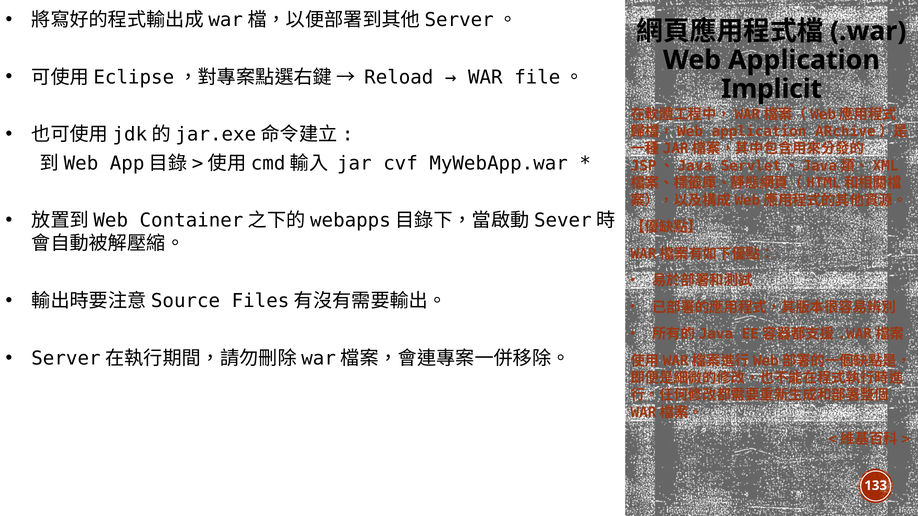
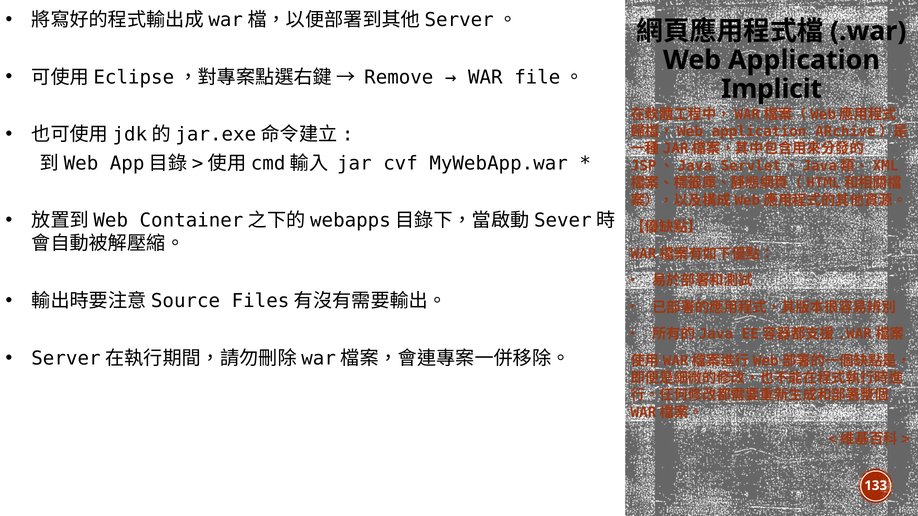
Reload: Reload -> Remove
